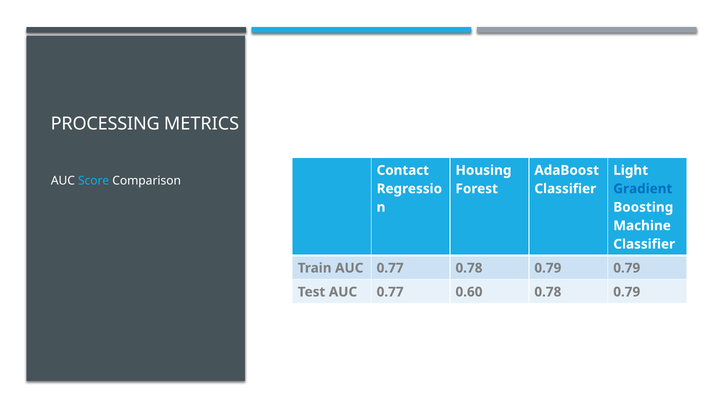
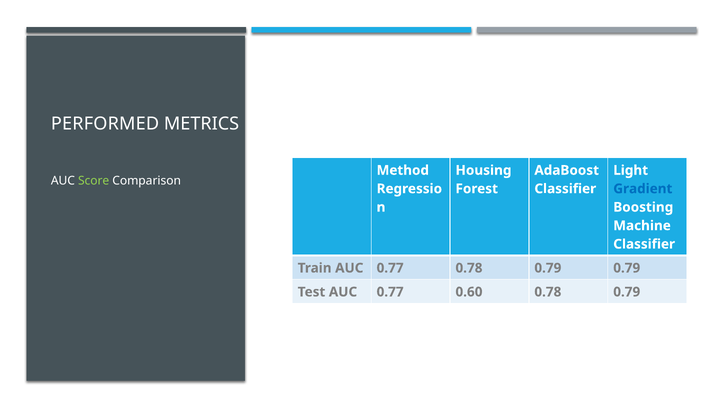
PROCESSING: PROCESSING -> PERFORMED
Contact: Contact -> Method
Score colour: light blue -> light green
